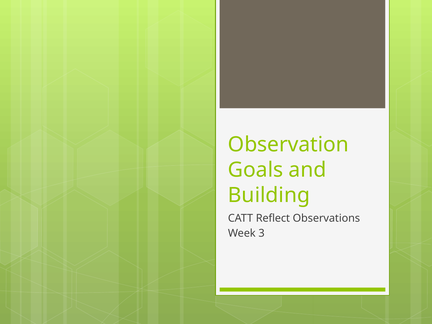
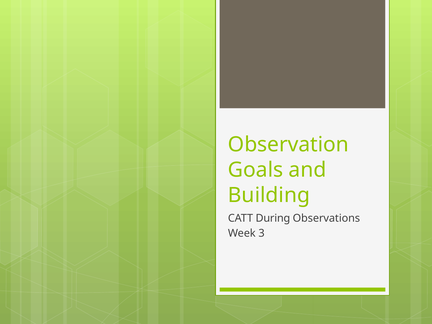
Reflect: Reflect -> During
